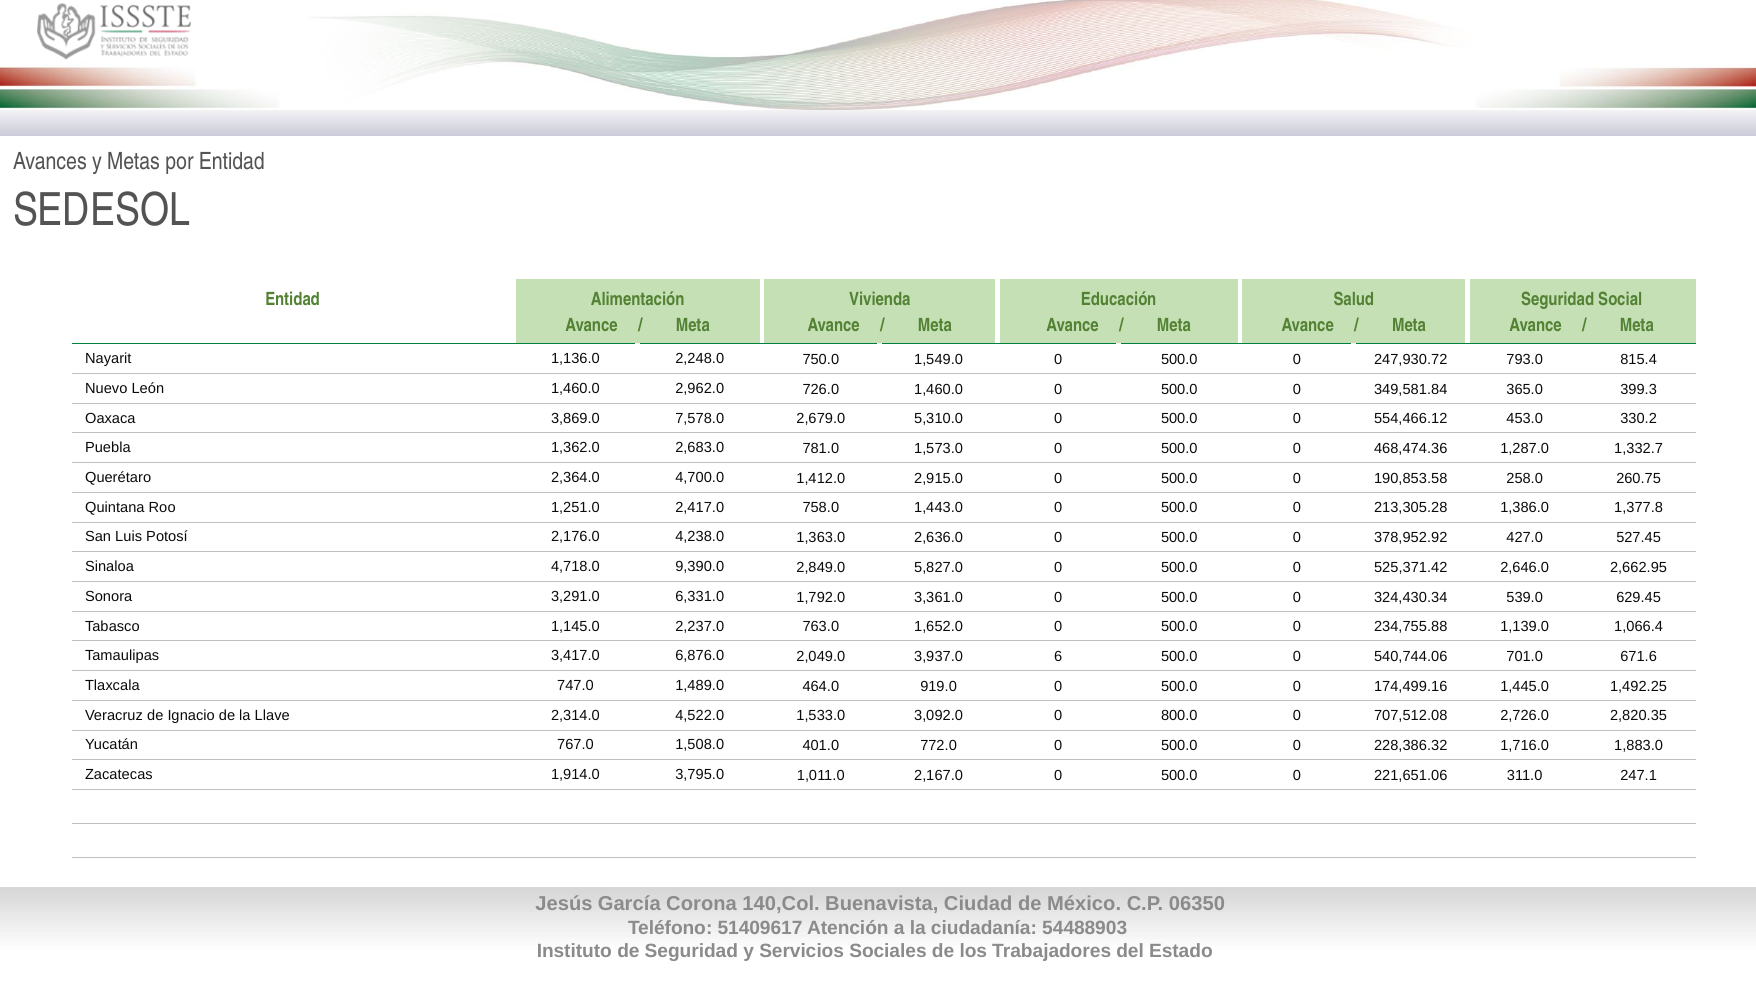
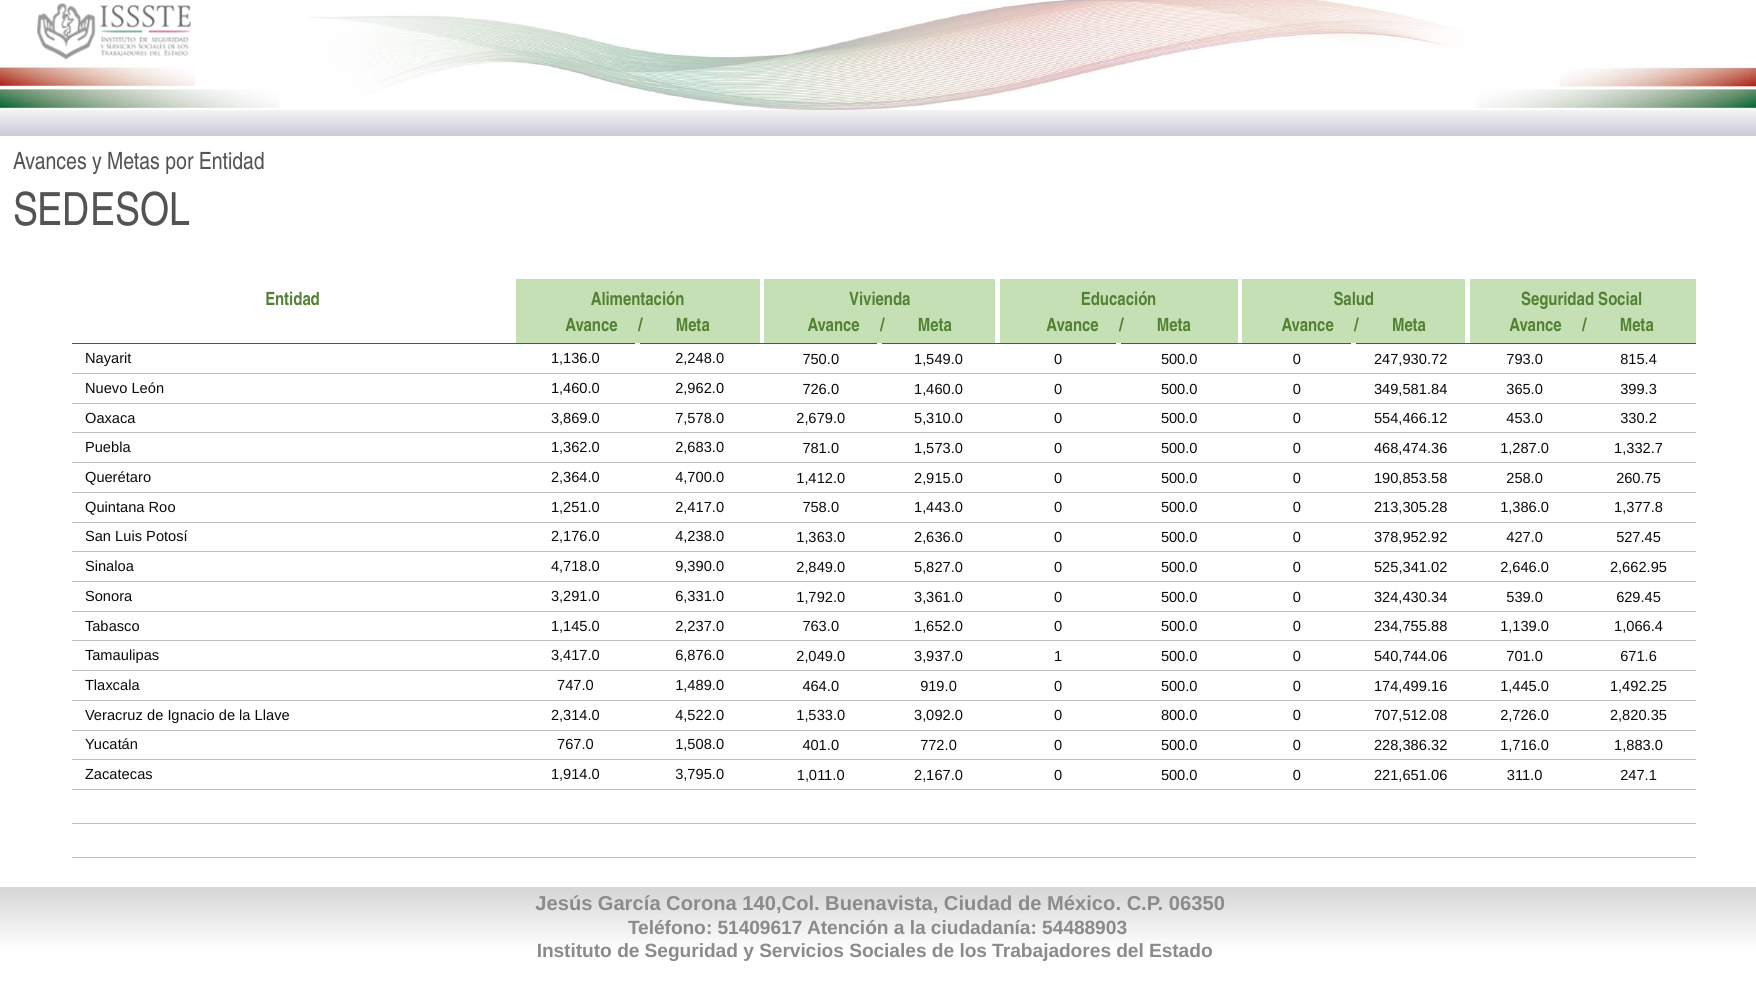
525,371.42: 525,371.42 -> 525,341.02
6: 6 -> 1
